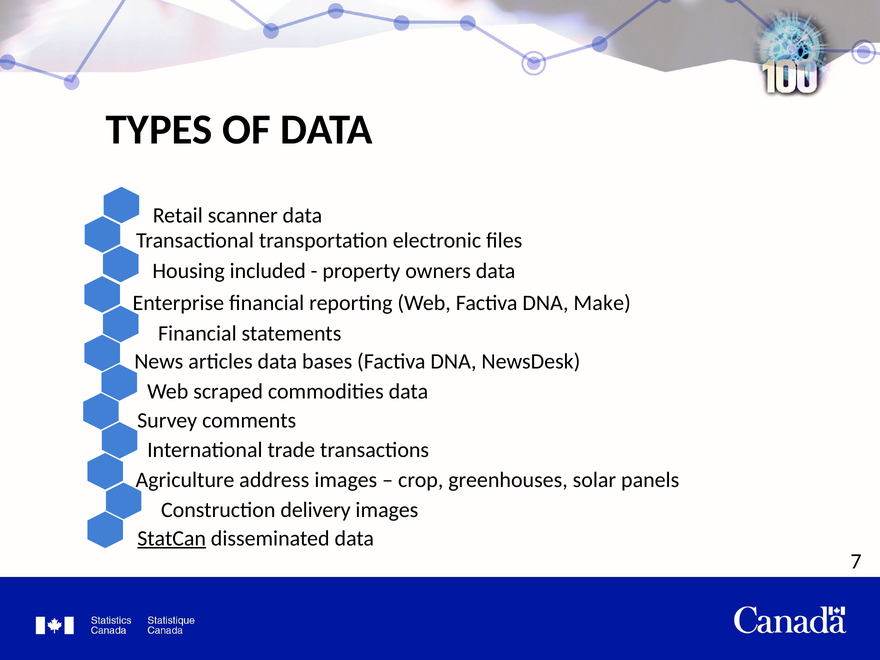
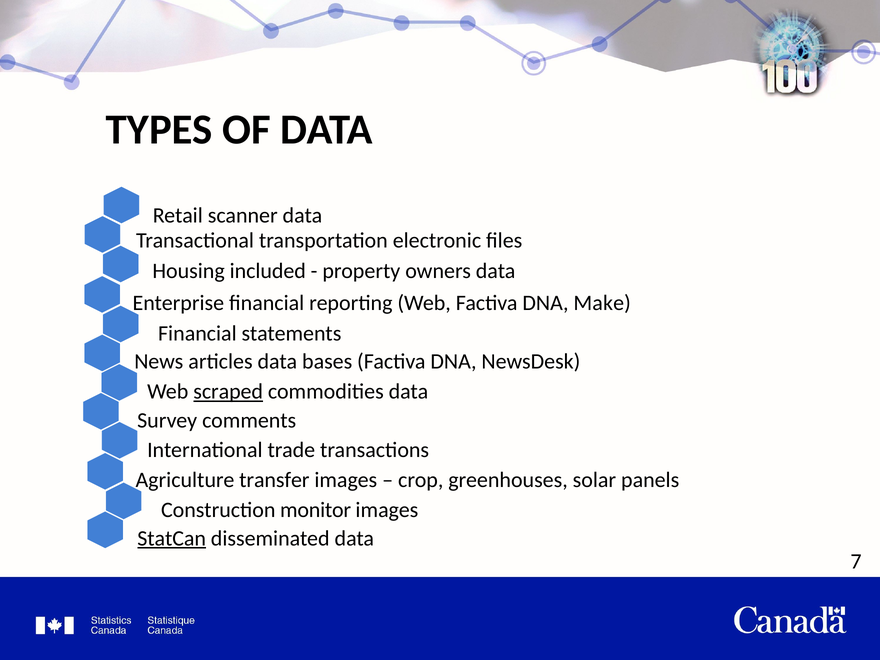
scraped underline: none -> present
address: address -> transfer
delivery: delivery -> monitor
